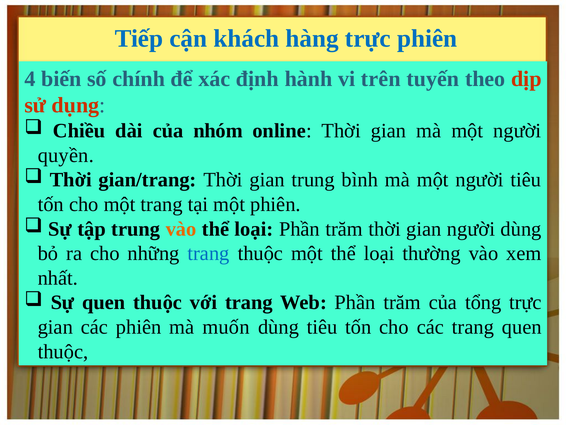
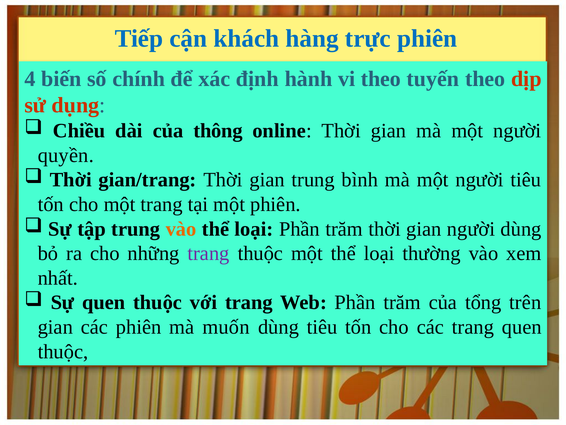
vi trên: trên -> theo
nhóm: nhóm -> thông
trang at (208, 253) colour: blue -> purple
tổng trực: trực -> trên
